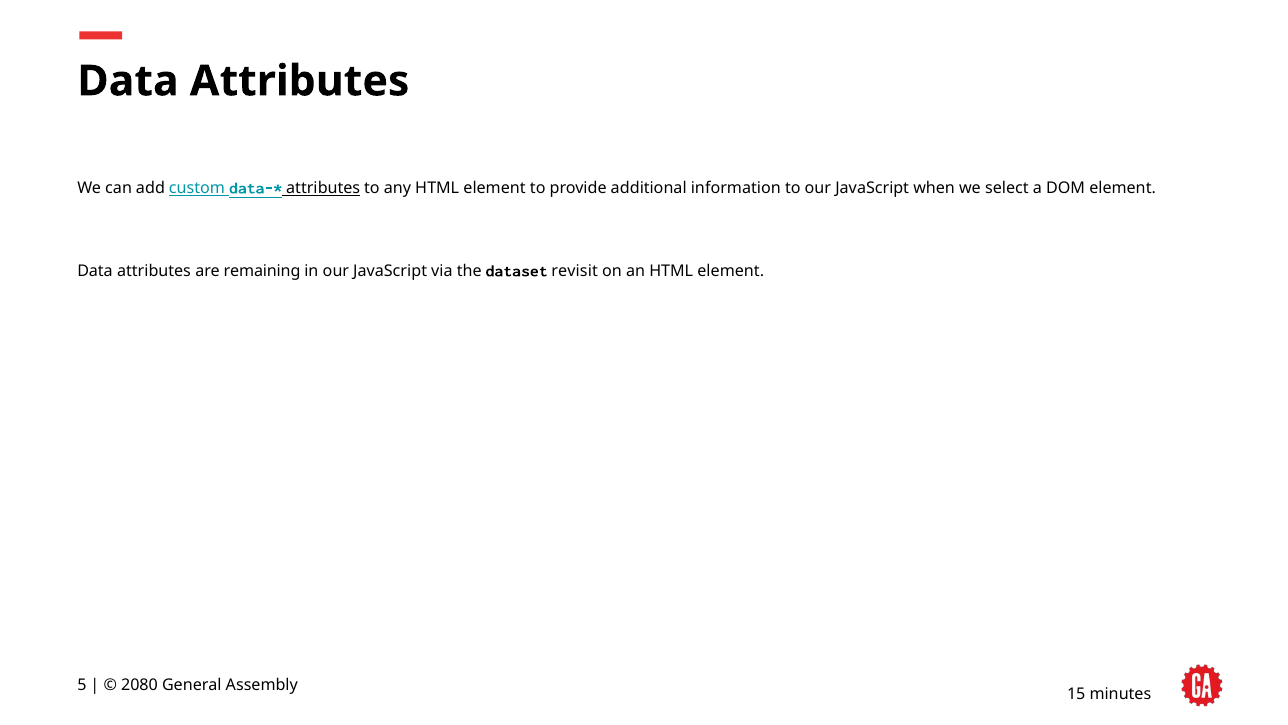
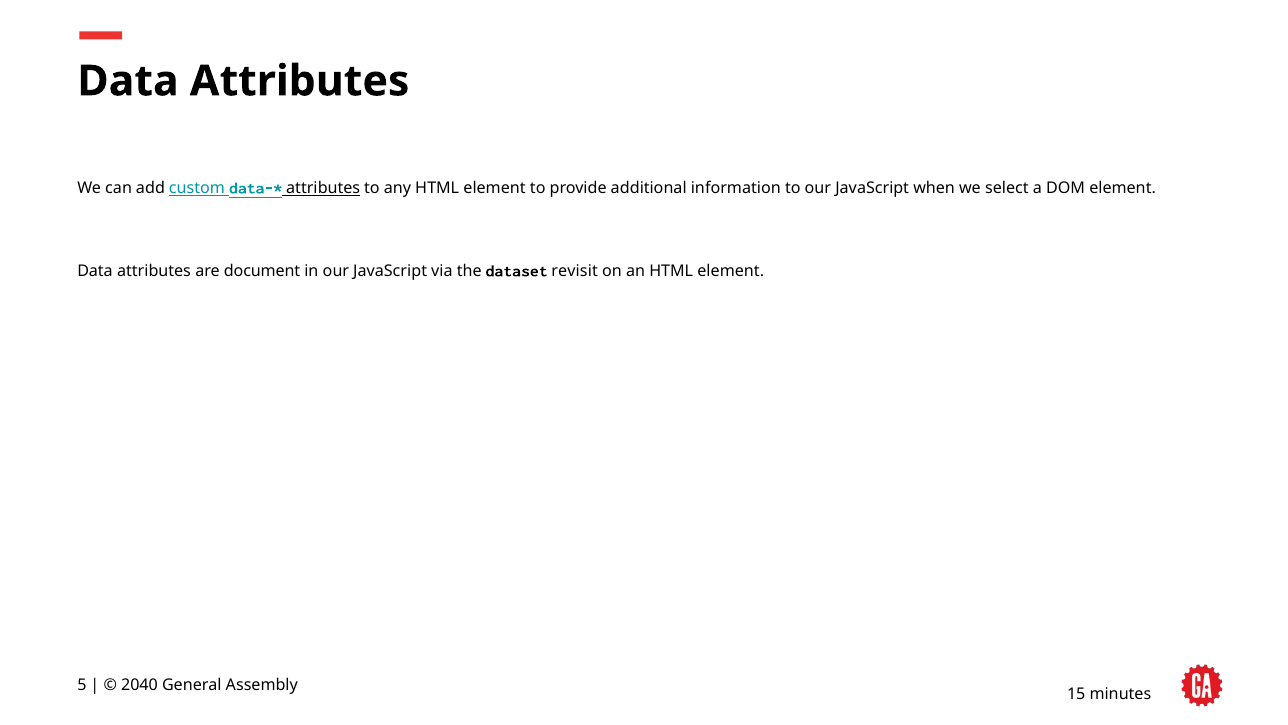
remaining: remaining -> document
2080: 2080 -> 2040
